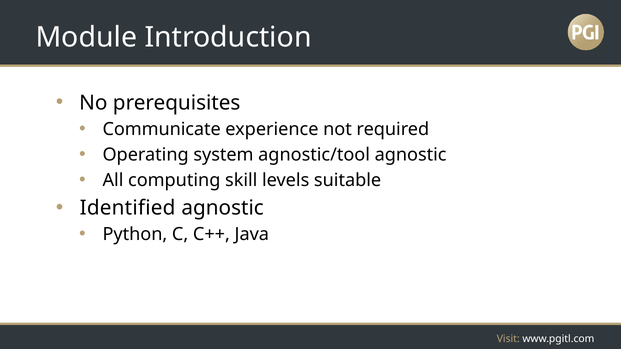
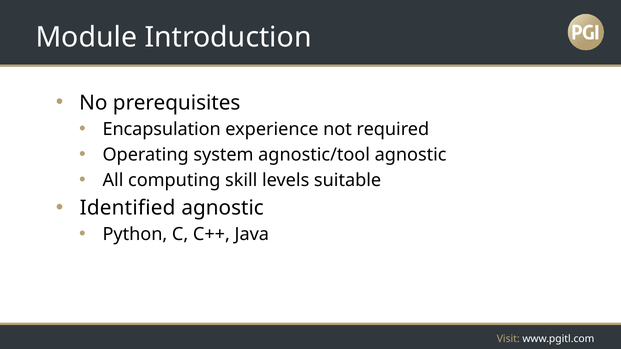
Communicate: Communicate -> Encapsulation
